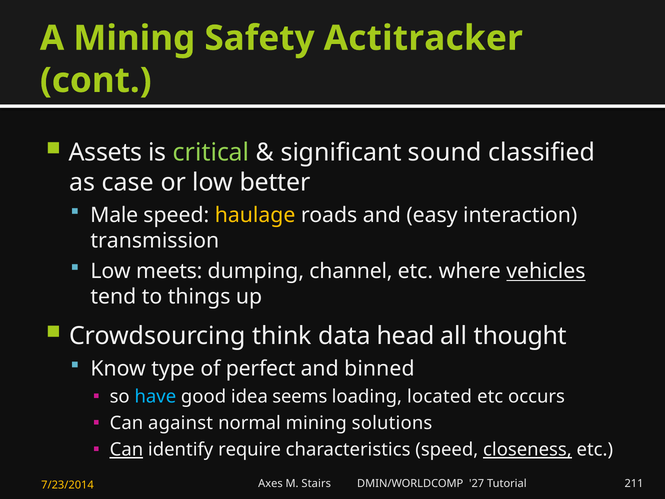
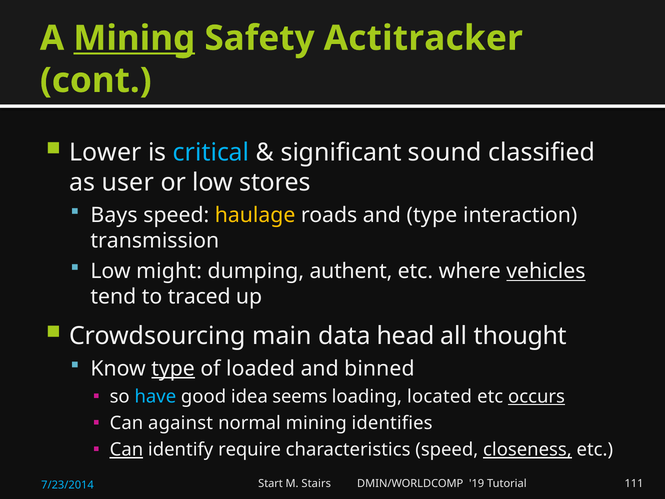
Mining at (134, 38) underline: none -> present
Assets: Assets -> Lower
critical colour: light green -> light blue
case: case -> user
better: better -> stores
Male: Male -> Bays
and easy: easy -> type
meets: meets -> might
channel: channel -> authent
things: things -> traced
think: think -> main
type at (173, 368) underline: none -> present
perfect: perfect -> loaded
occurs underline: none -> present
solutions: solutions -> identifies
Axes: Axes -> Start
27: 27 -> 19
211: 211 -> 111
7/23/2014 colour: yellow -> light blue
